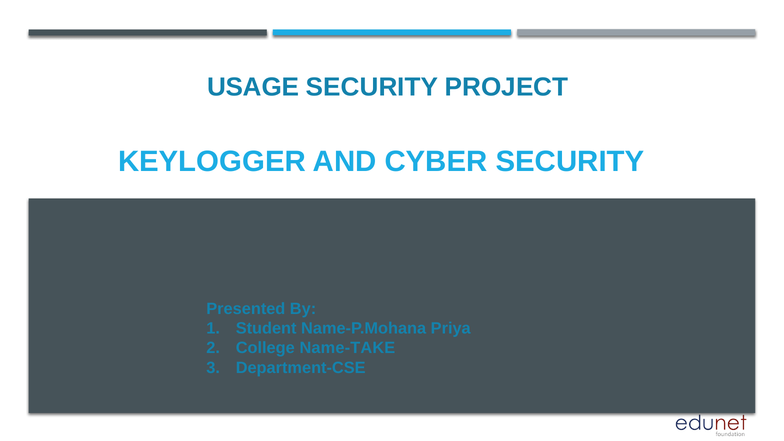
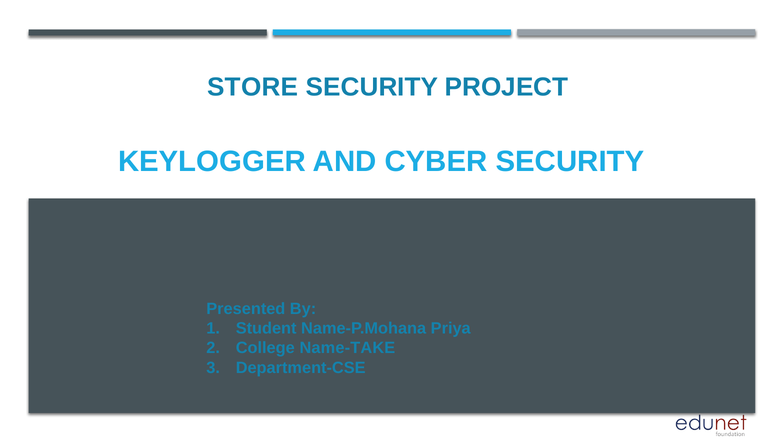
USAGE: USAGE -> STORE
